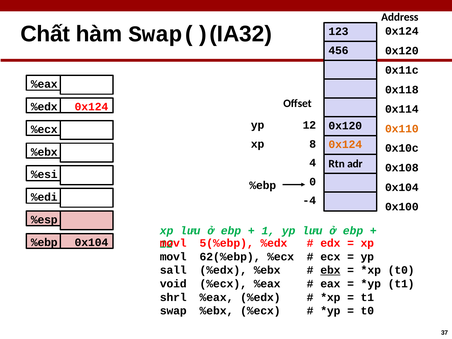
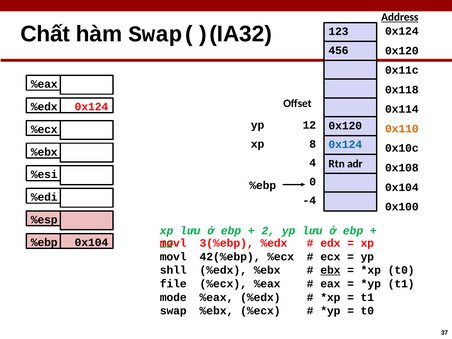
Address underline: none -> present
0x124 at (345, 144) colour: orange -> blue
1: 1 -> 2
5(%ebp: 5(%ebp -> 3(%ebp
62(%ebp: 62(%ebp -> 42(%ebp
sall: sall -> shll
void: void -> file
shrl: shrl -> mode
